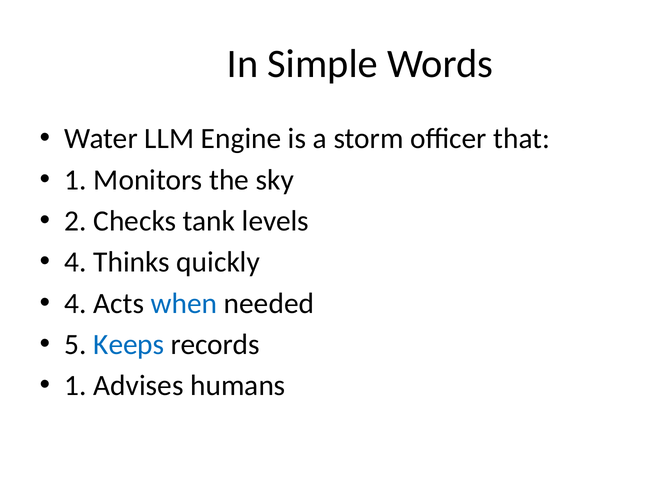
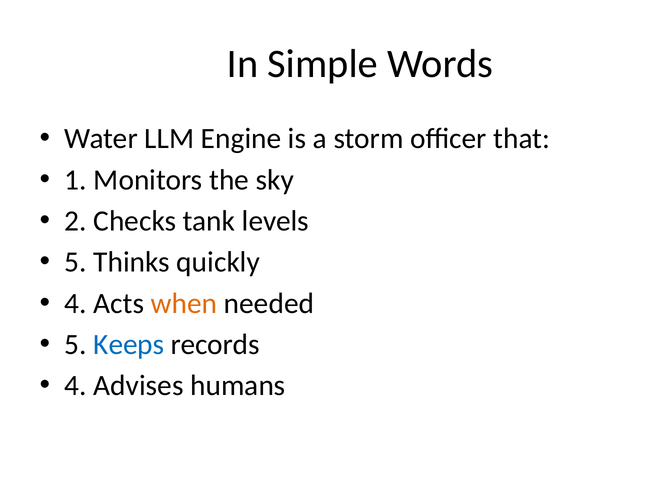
4 at (76, 262): 4 -> 5
when colour: blue -> orange
1 at (76, 386): 1 -> 4
